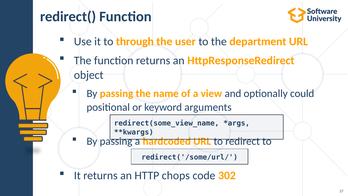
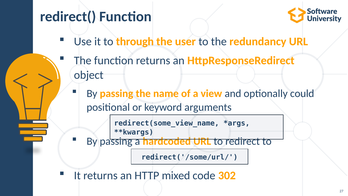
department: department -> redundancy
chops: chops -> mixed
